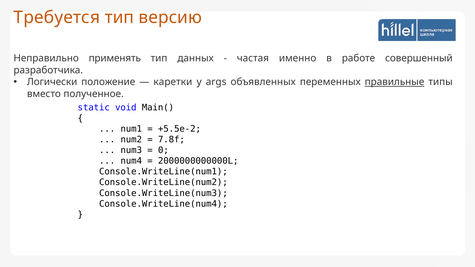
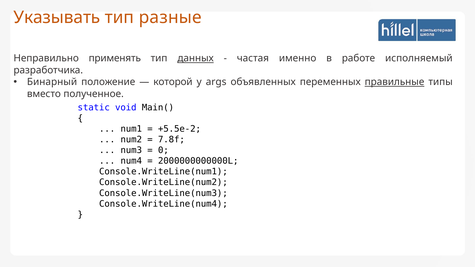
Требуется: Требуется -> Указывать
версию: версию -> разные
данных underline: none -> present
совершенный: совершенный -> исполняемый
Логически: Логически -> Бинарный
каретки: каретки -> которой
